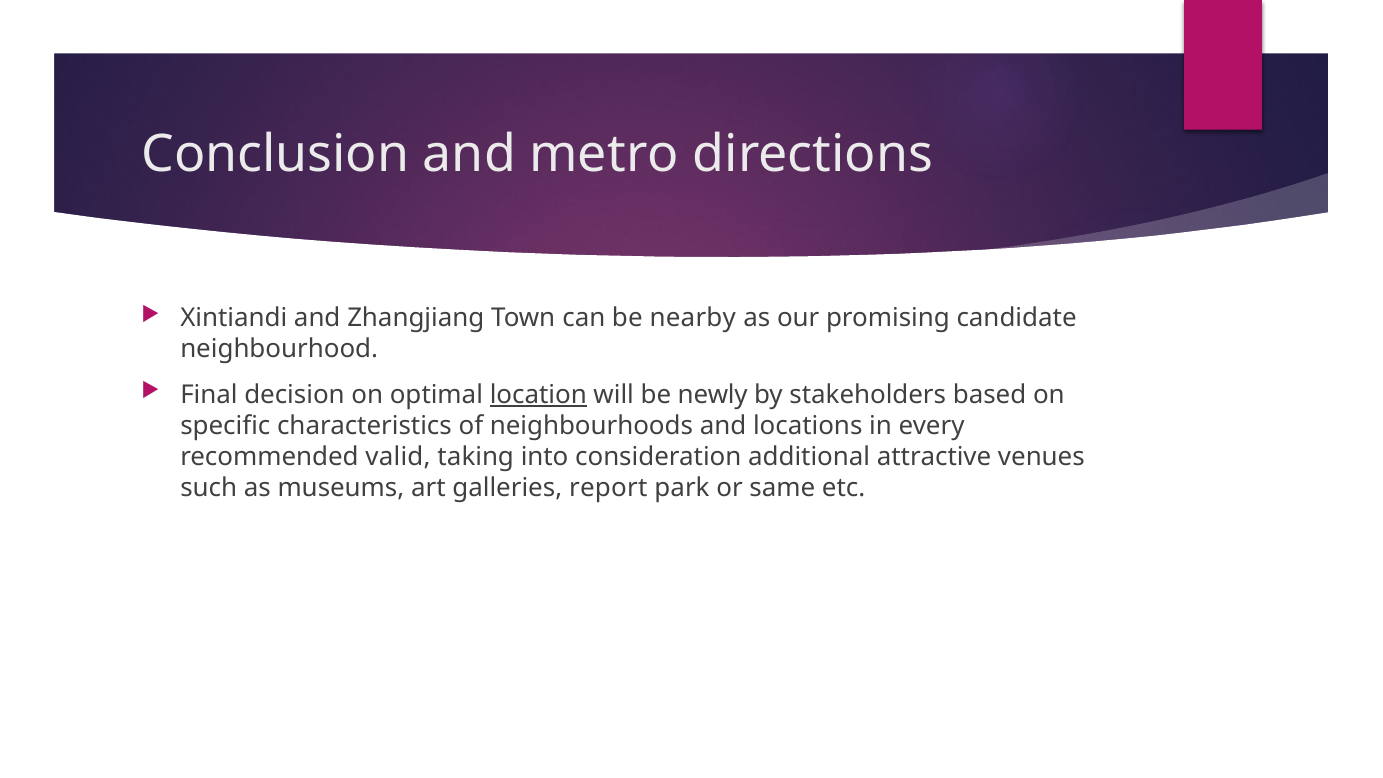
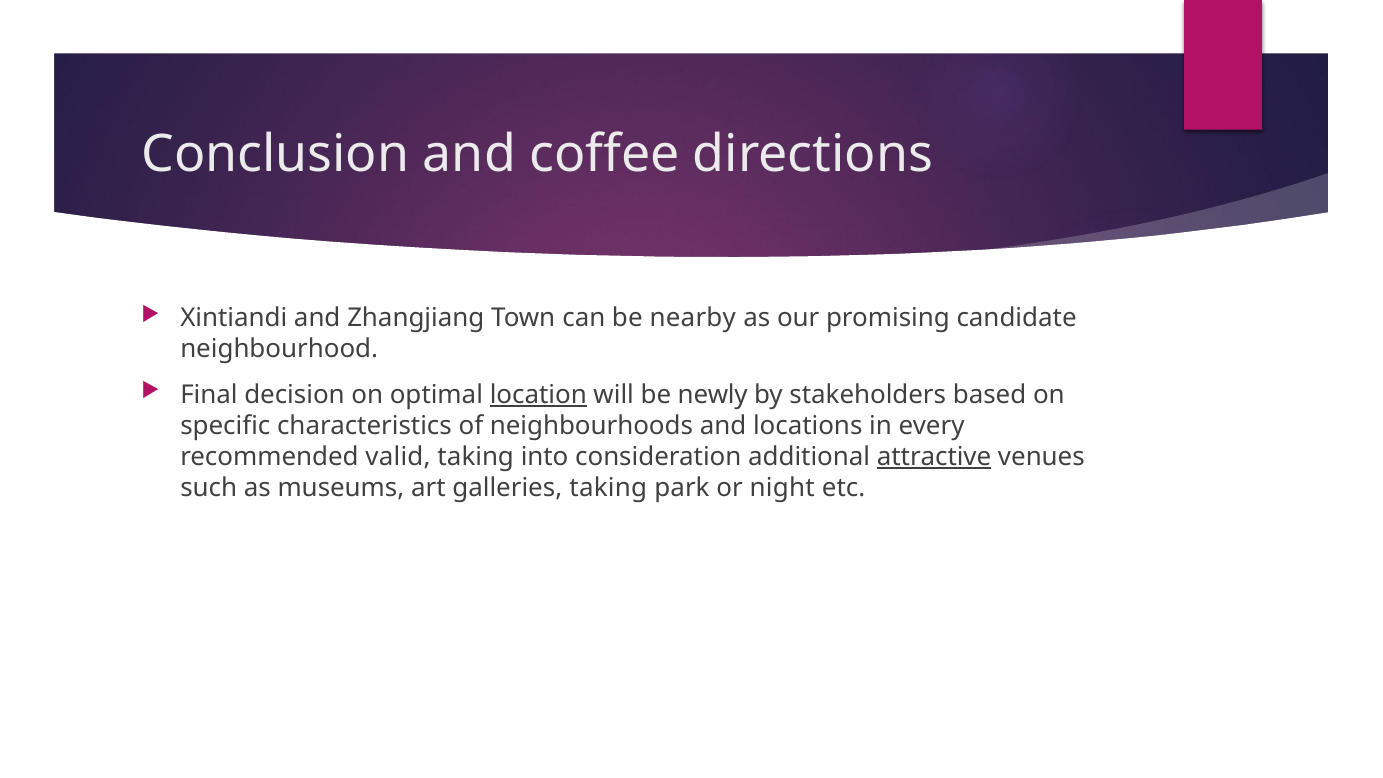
metro: metro -> coffee
attractive underline: none -> present
galleries report: report -> taking
same: same -> night
